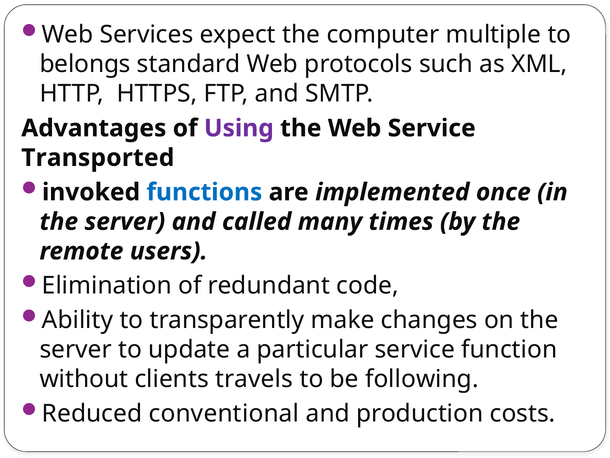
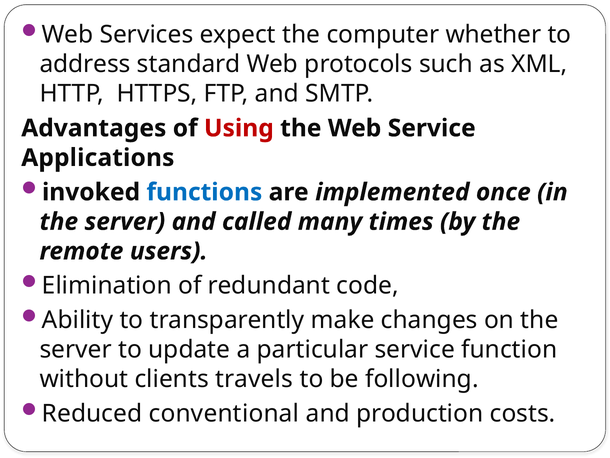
multiple: multiple -> whether
belongs: belongs -> address
Using colour: purple -> red
Transported: Transported -> Applications
